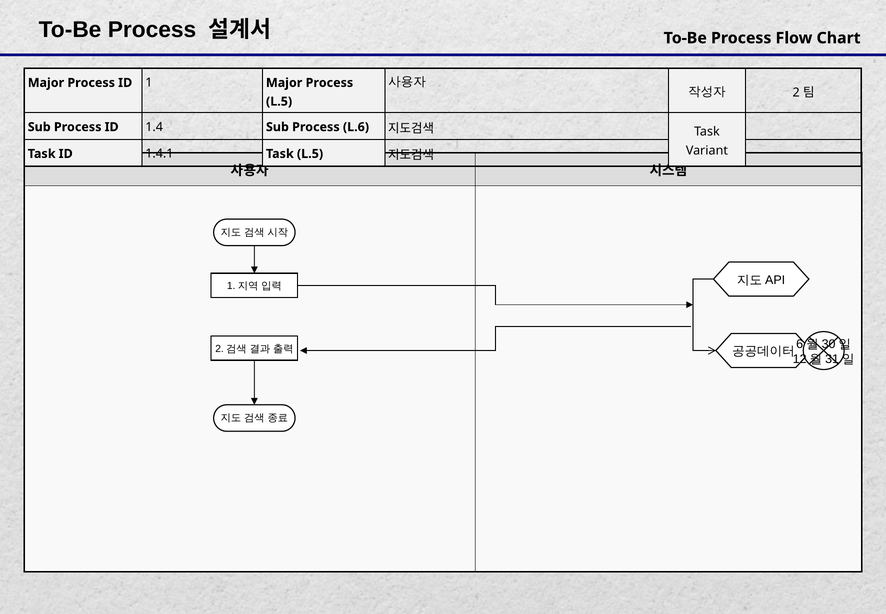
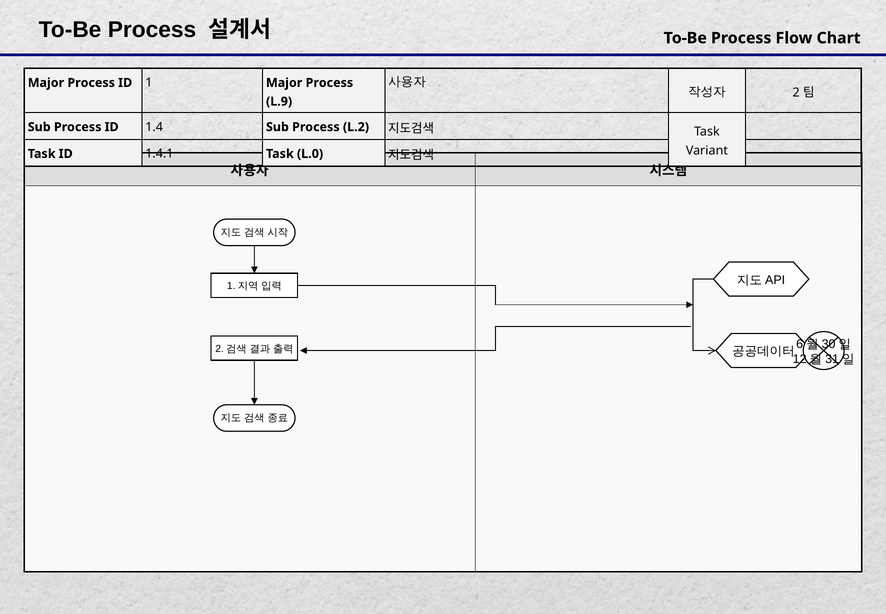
L.5 at (279, 101): L.5 -> L.9
L.6: L.6 -> L.2
Task L.5: L.5 -> L.0
